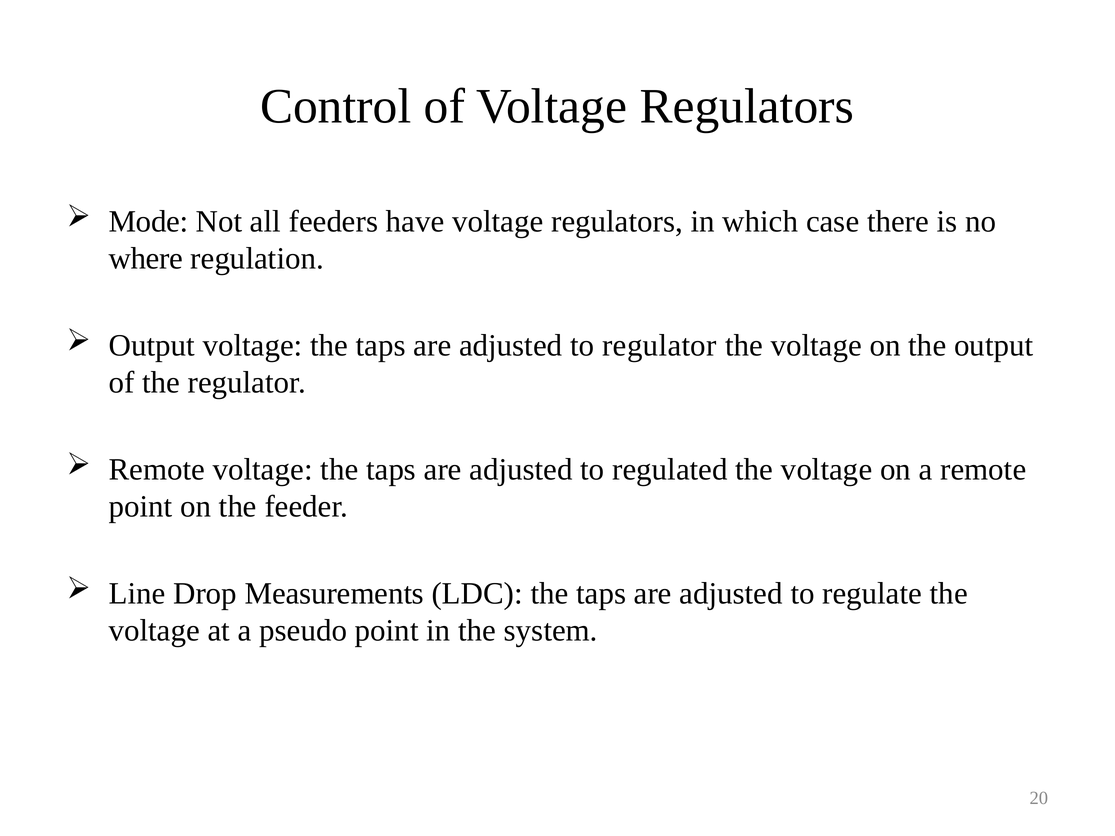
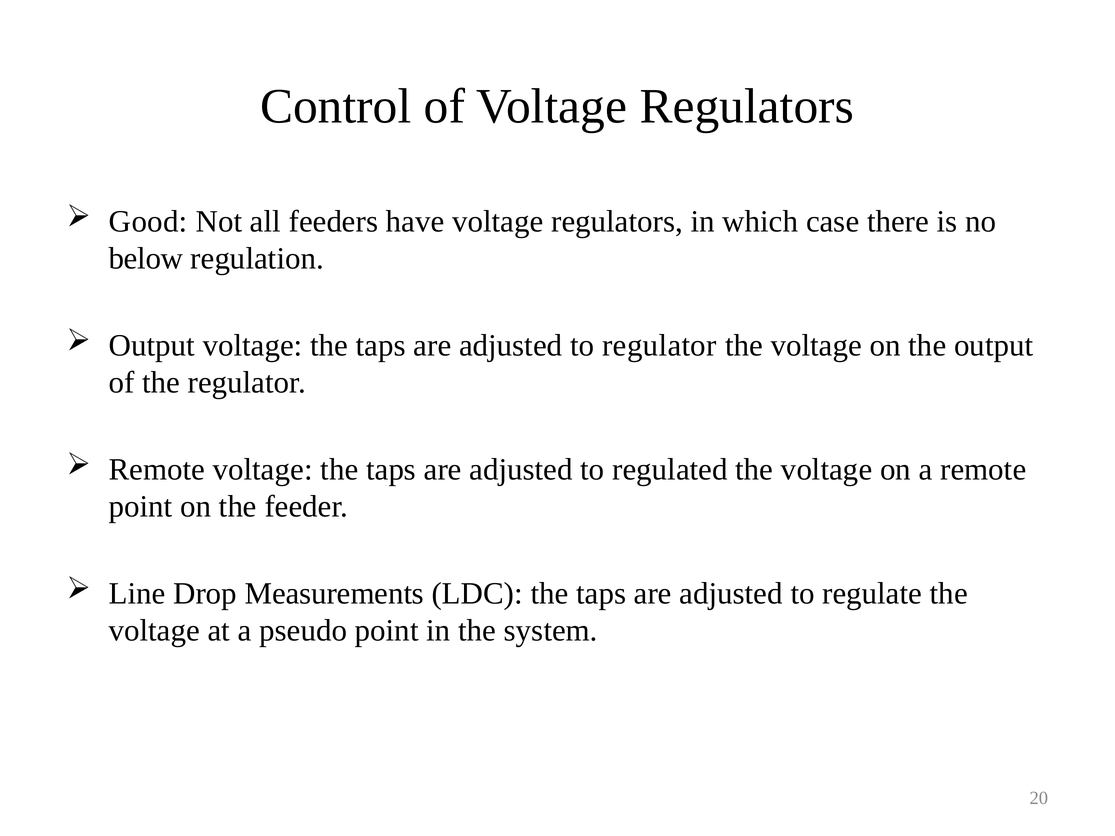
Mode: Mode -> Good
where: where -> below
